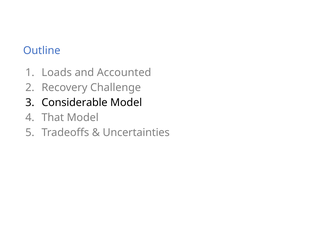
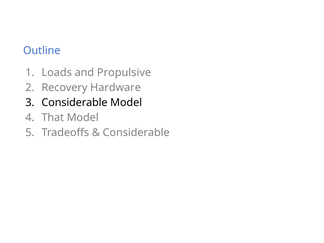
Accounted: Accounted -> Propulsive
Challenge: Challenge -> Hardware
Uncertainties at (136, 133): Uncertainties -> Considerable
